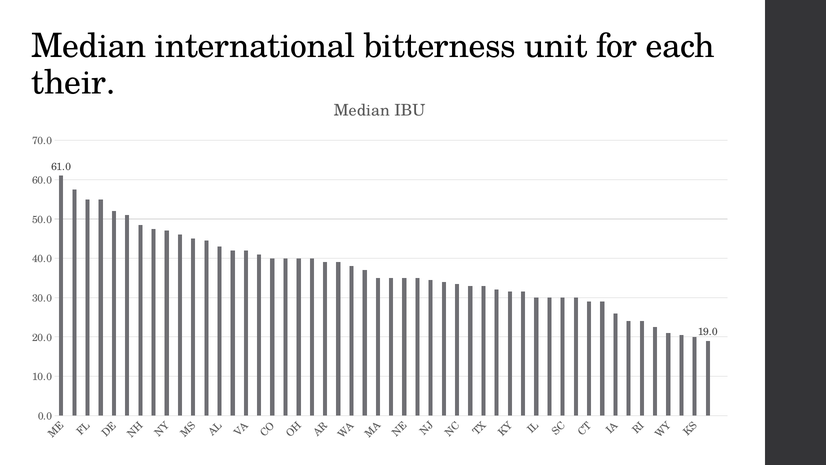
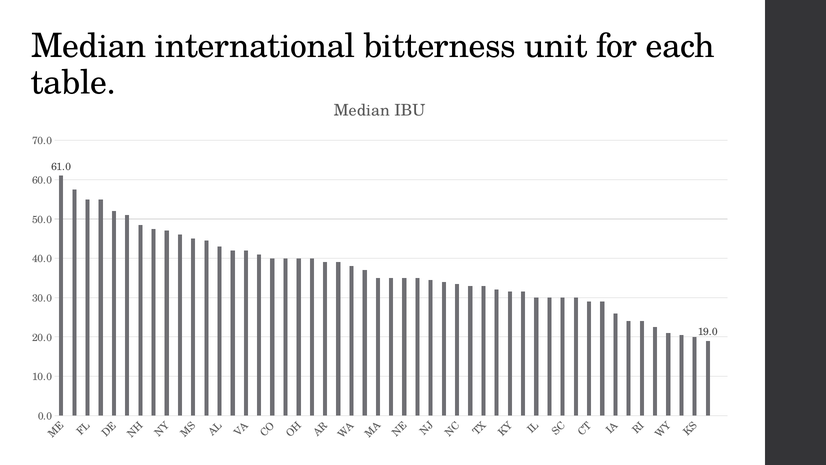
their: their -> table
